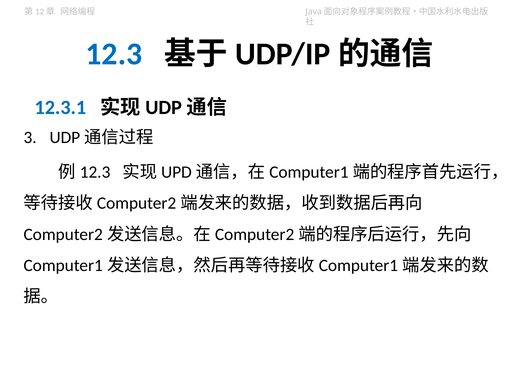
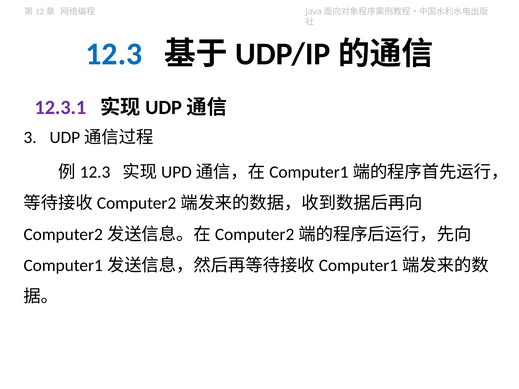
12.3.1 colour: blue -> purple
